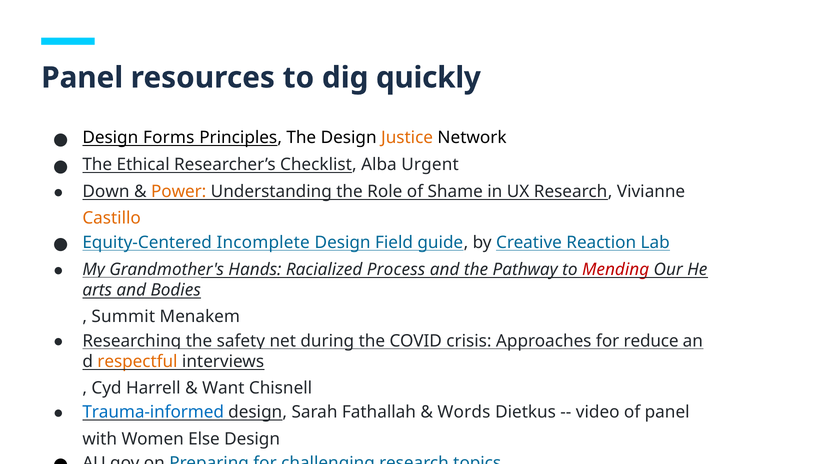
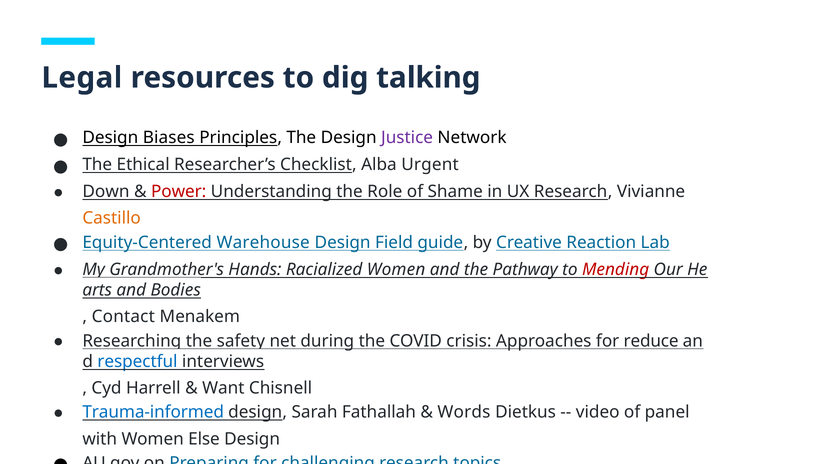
Panel at (82, 78): Panel -> Legal
quickly: quickly -> talking
Forms: Forms -> Biases
Justice colour: orange -> purple
Power colour: orange -> red
Incomplete: Incomplete -> Warehouse
Racialized Process: Process -> Women
Summit: Summit -> Contact
respectful colour: orange -> blue
